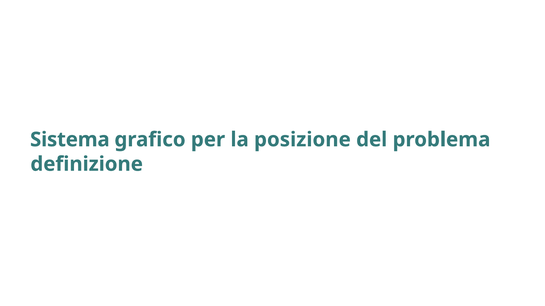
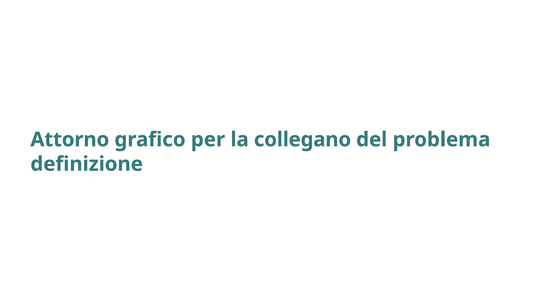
Sistema: Sistema -> Attorno
posizione: posizione -> collegano
